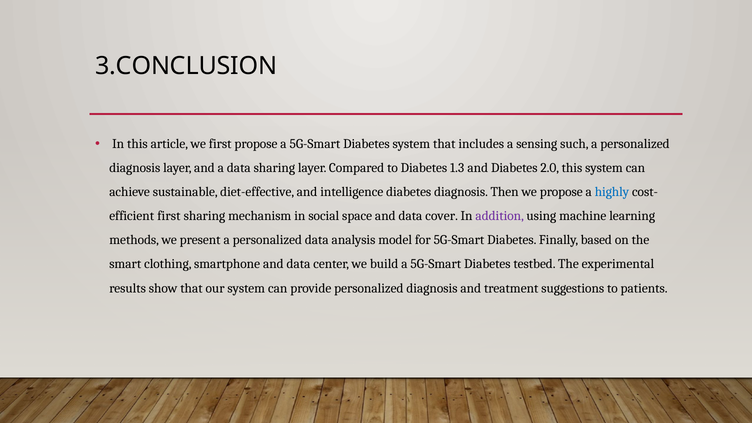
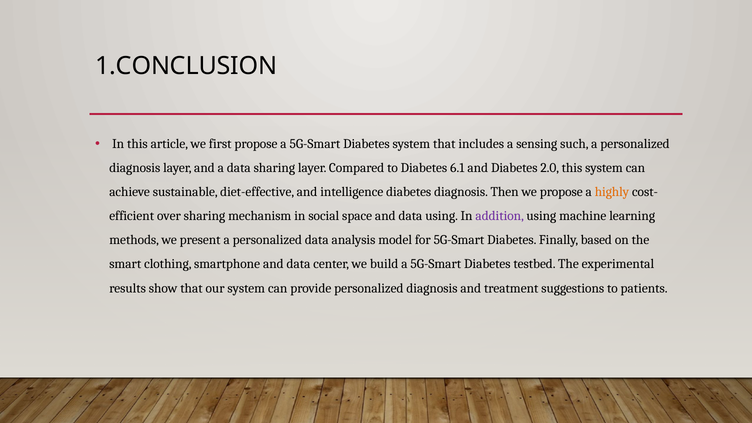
3.CONCLUSION: 3.CONCLUSION -> 1.CONCLUSION
1.3: 1.3 -> 6.1
highly colour: blue -> orange
first at (169, 216): first -> over
data cover: cover -> using
